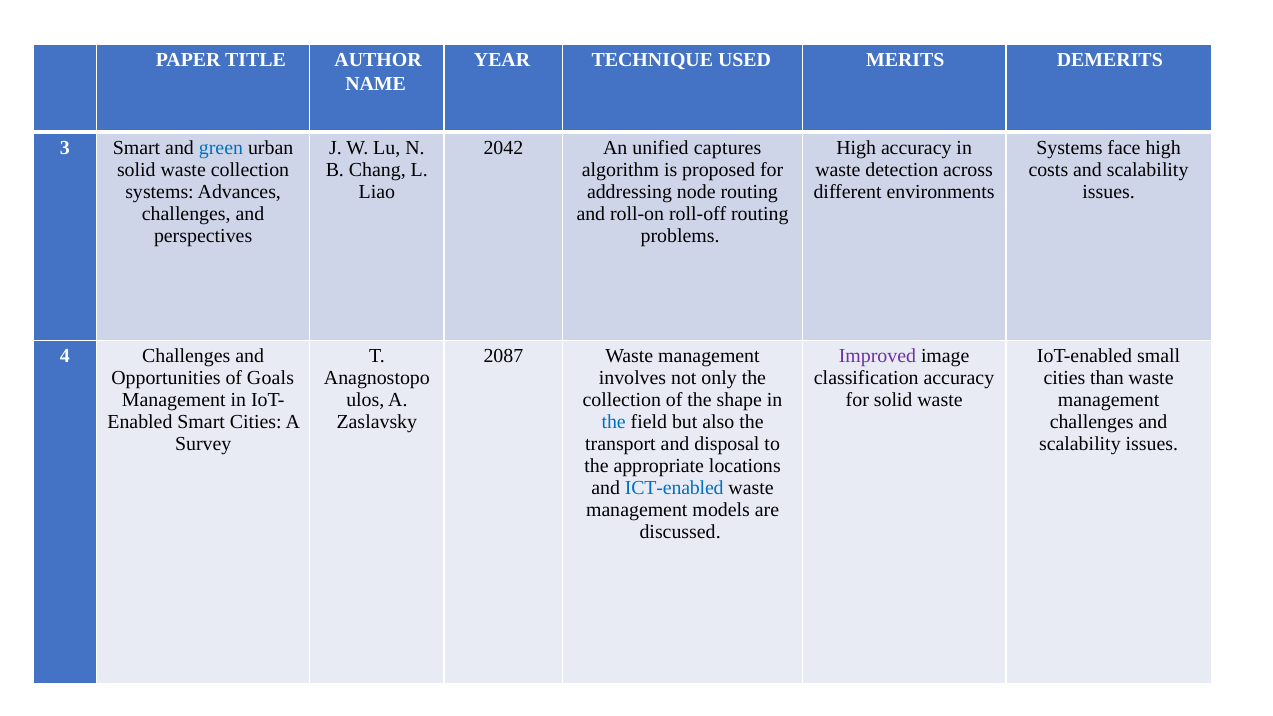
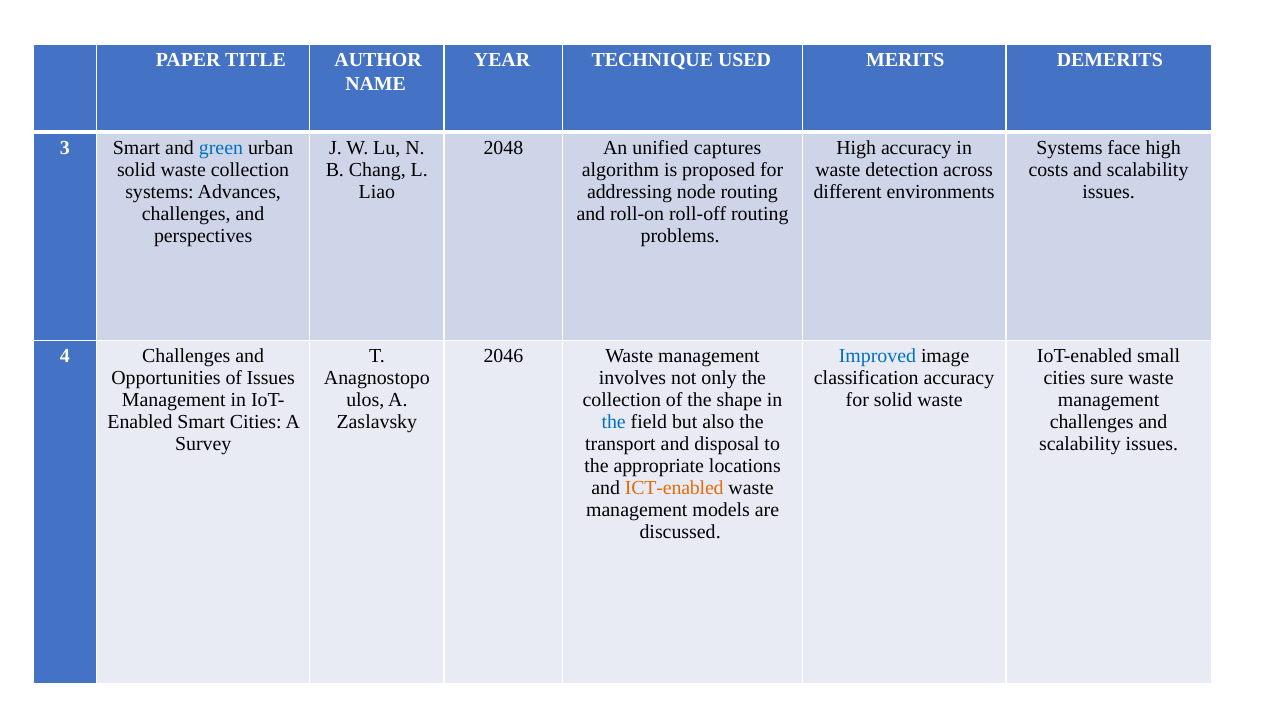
2042: 2042 -> 2048
2087: 2087 -> 2046
Improved colour: purple -> blue
of Goals: Goals -> Issues
than: than -> sure
ICT-enabled colour: blue -> orange
